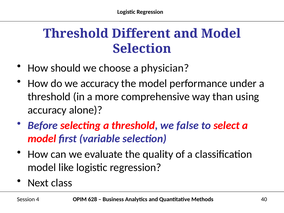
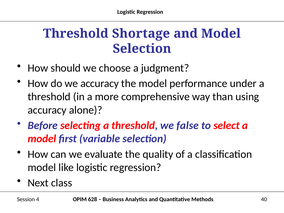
Different: Different -> Shortage
physician: physician -> judgment
